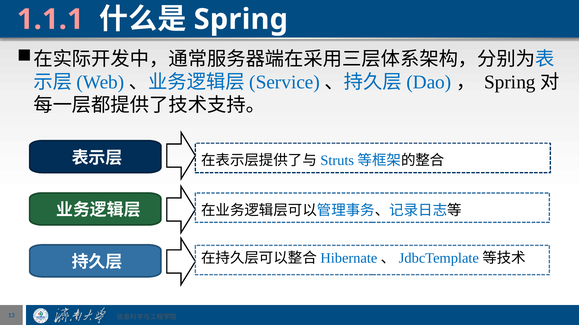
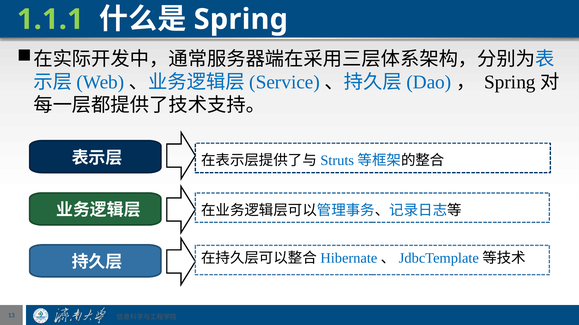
1.1.1 colour: pink -> light green
